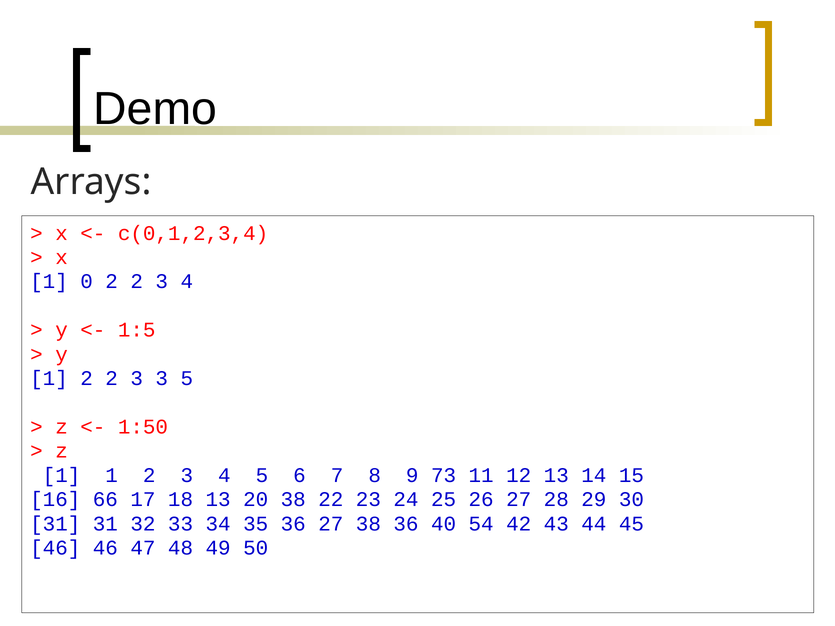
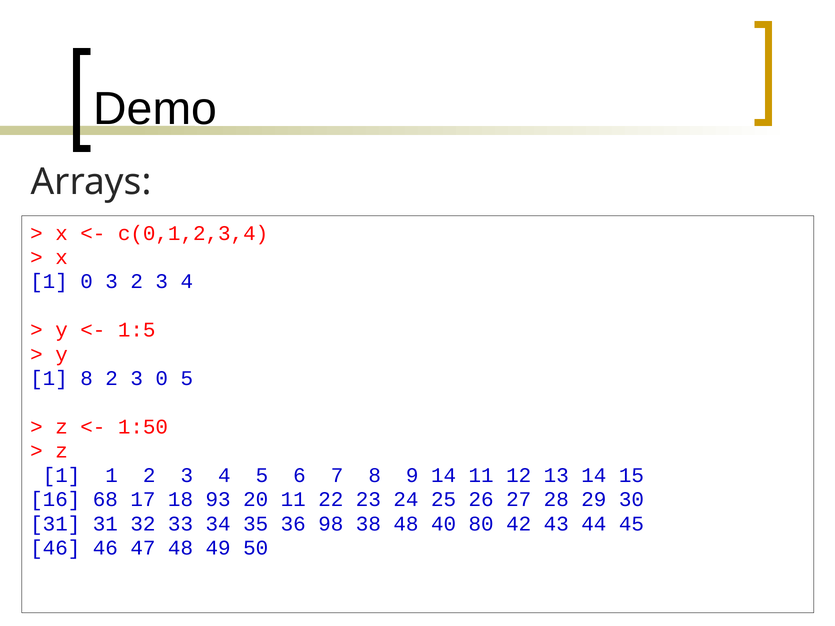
0 2: 2 -> 3
2 at (87, 379): 2 -> 8
3 3: 3 -> 0
9 73: 73 -> 14
66: 66 -> 68
18 13: 13 -> 93
20 38: 38 -> 11
36 27: 27 -> 98
38 36: 36 -> 48
54: 54 -> 80
